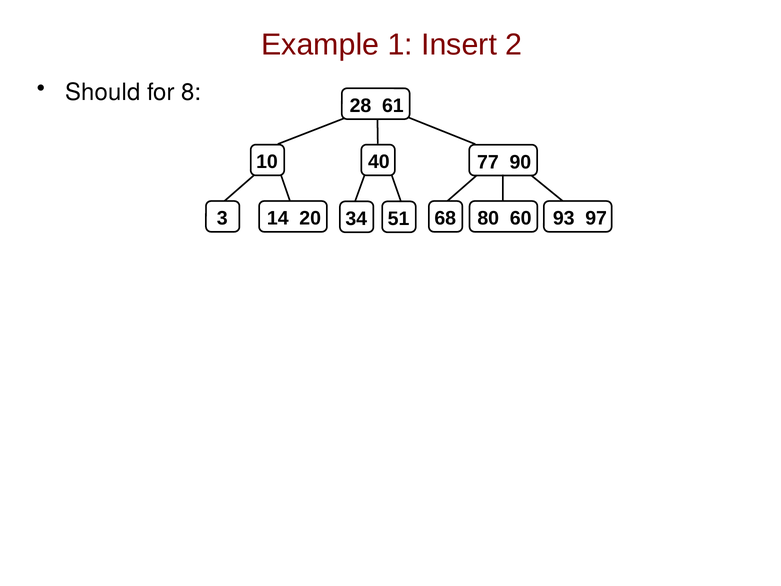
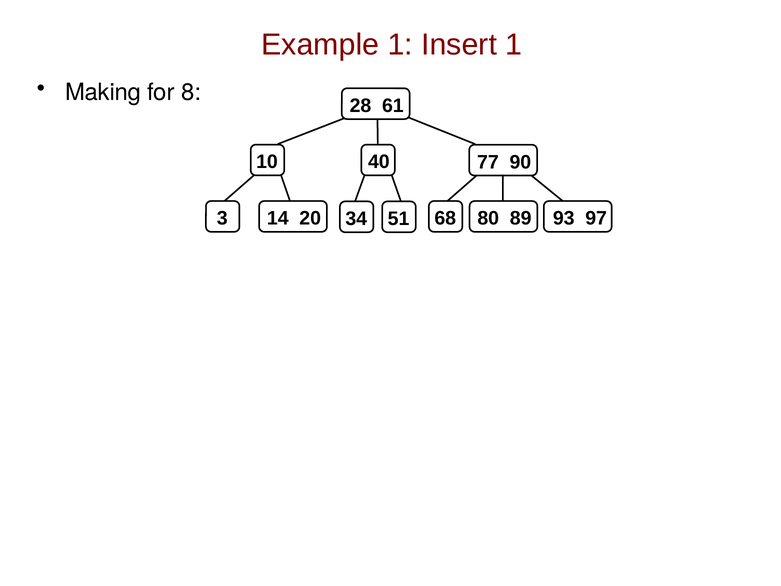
Insert 2: 2 -> 1
Should: Should -> Making
60: 60 -> 89
